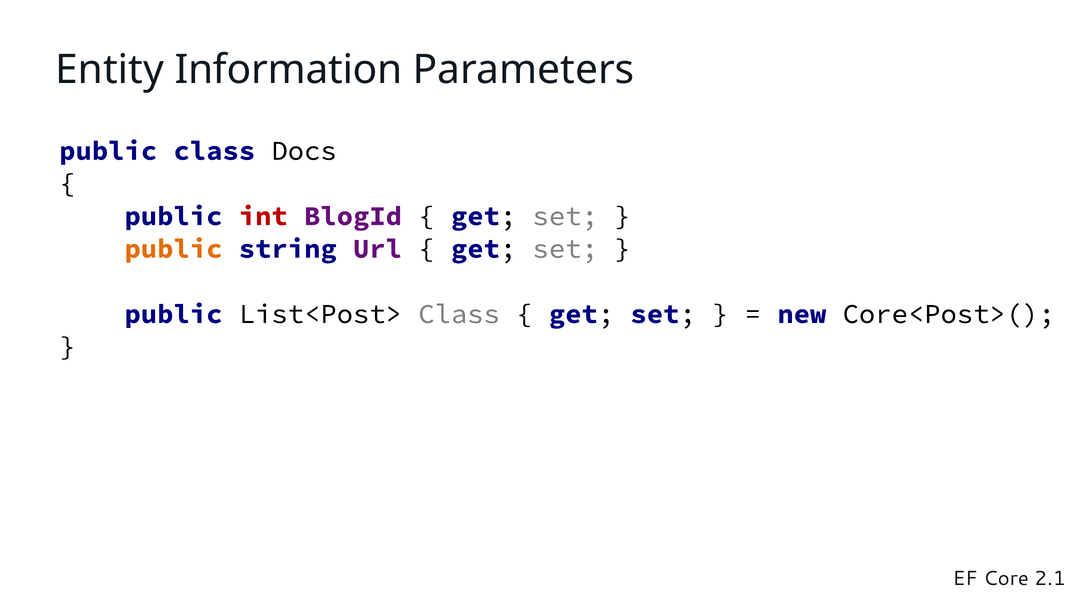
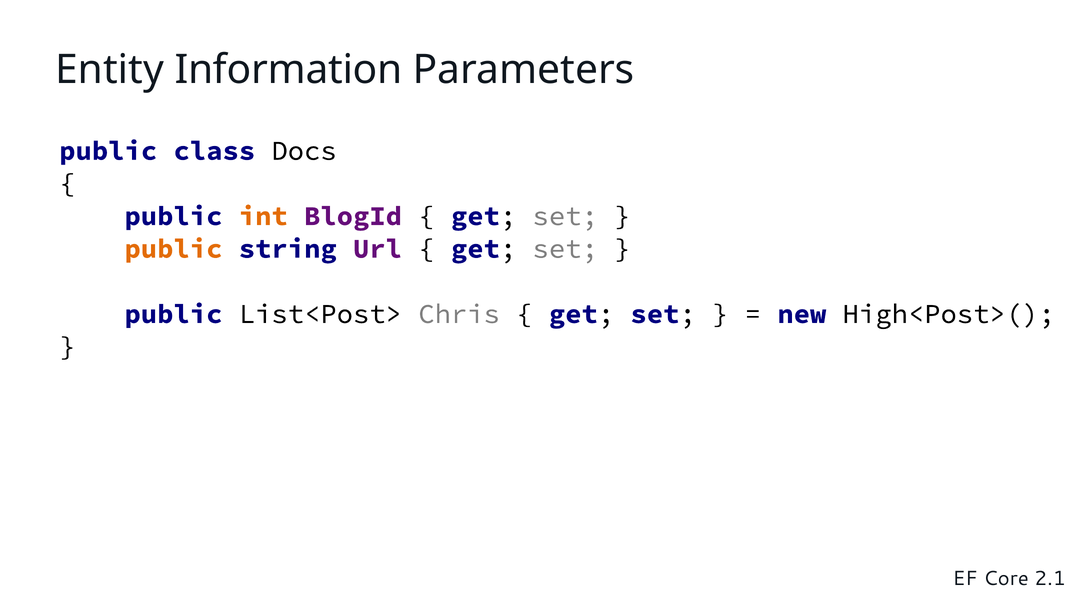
int colour: red -> orange
List<Post> Class: Class -> Chris
Core<Post>(: Core<Post>( -> High<Post>(
